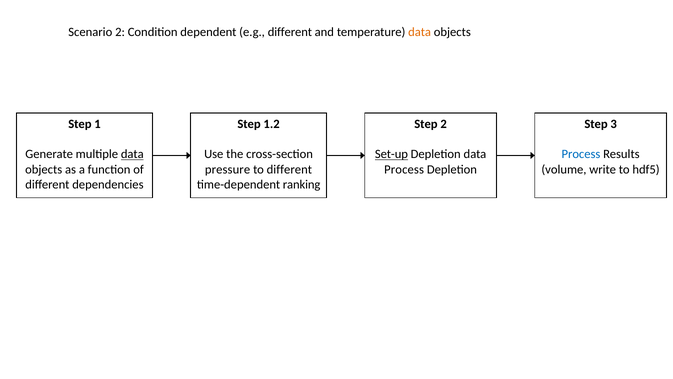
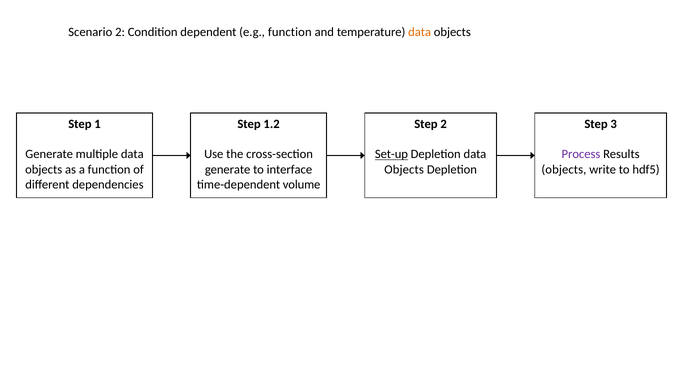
e.g different: different -> function
data at (132, 154) underline: present -> none
Process at (581, 154) colour: blue -> purple
pressure at (228, 169): pressure -> generate
to different: different -> interface
Process at (404, 169): Process -> Objects
volume at (564, 169): volume -> objects
ranking: ranking -> volume
